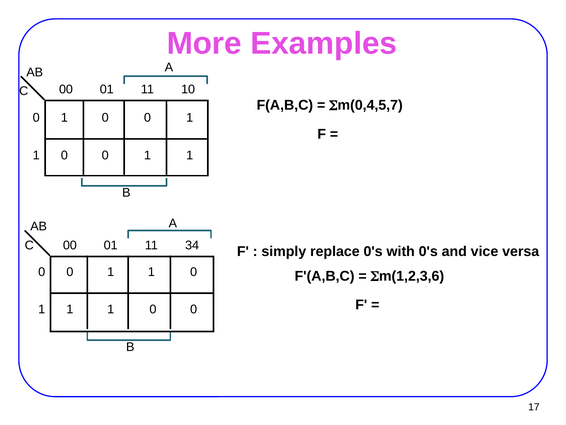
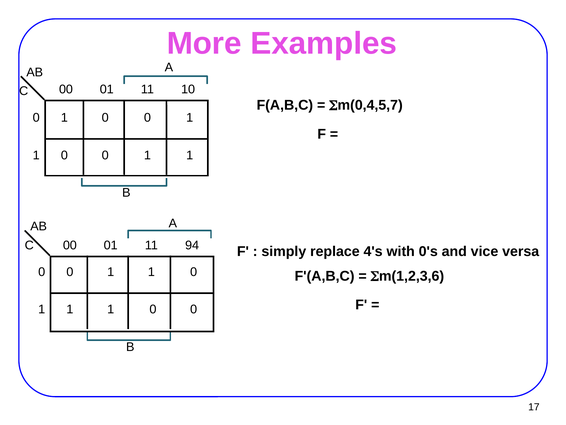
34: 34 -> 94
replace 0's: 0's -> 4's
